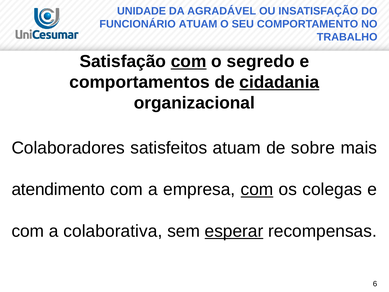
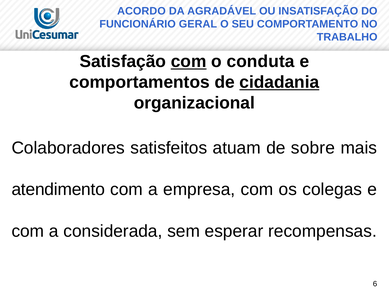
UNIDADE: UNIDADE -> ACORDO
FUNCIONÁRIO ATUAM: ATUAM -> GERAL
segredo: segredo -> conduta
com at (257, 189) underline: present -> none
colaborativa: colaborativa -> considerada
esperar underline: present -> none
